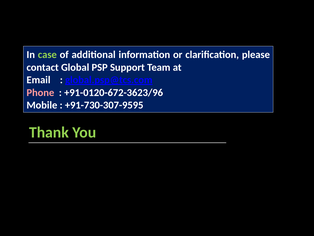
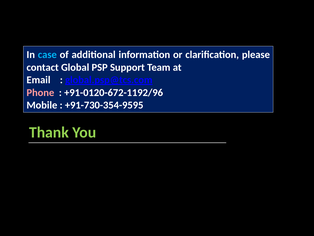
case colour: light green -> light blue
+91-0120-672-3623/96: +91-0120-672-3623/96 -> +91-0120-672-1192/96
+91-730-307-9595: +91-730-307-9595 -> +91-730-354-9595
